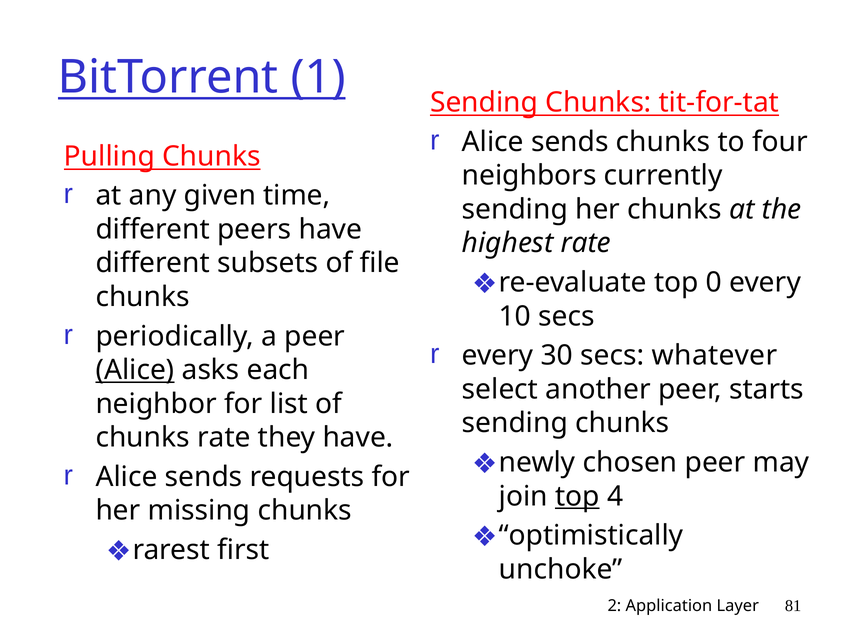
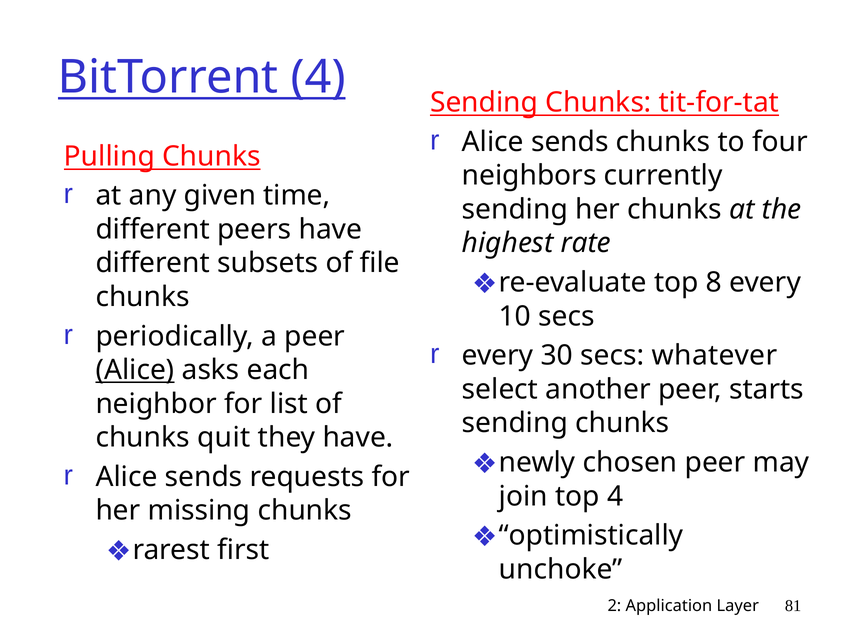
BitTorrent 1: 1 -> 4
0: 0 -> 8
chunks rate: rate -> quit
top at (577, 497) underline: present -> none
